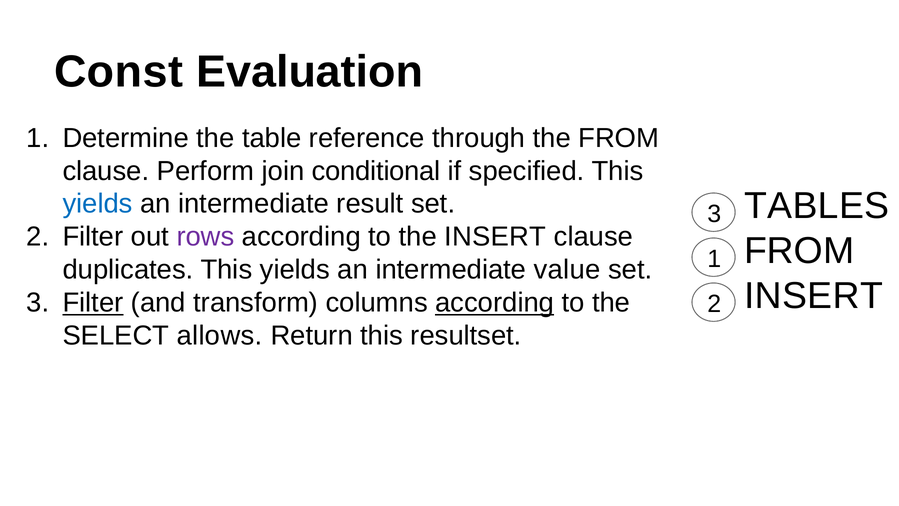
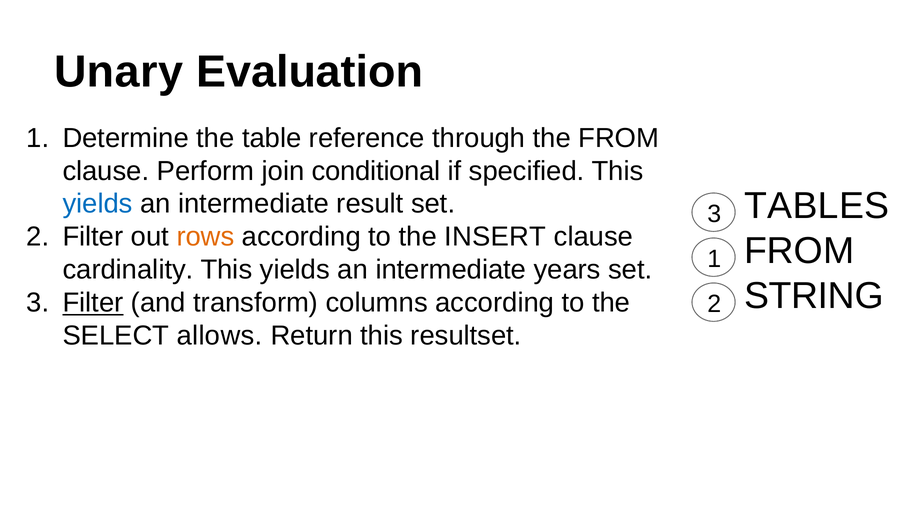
Const: Const -> Unary
rows colour: purple -> orange
duplicates: duplicates -> cardinality
value: value -> years
INSERT at (814, 296): INSERT -> STRING
according at (495, 303) underline: present -> none
